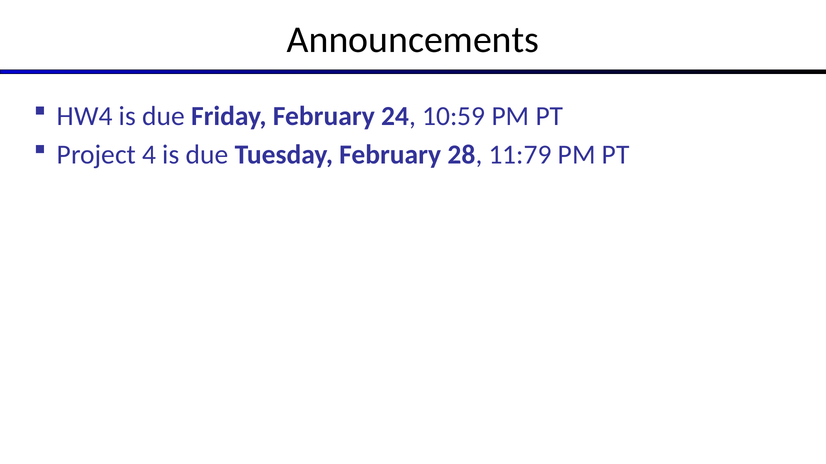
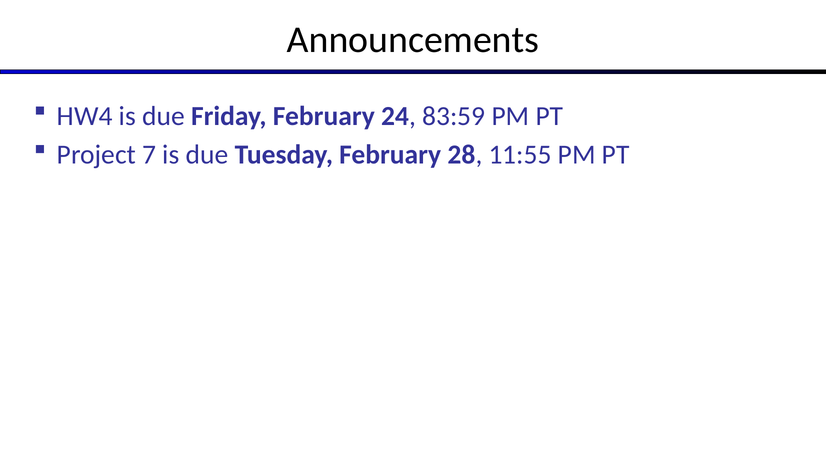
10:59: 10:59 -> 83:59
4: 4 -> 7
11:79: 11:79 -> 11:55
